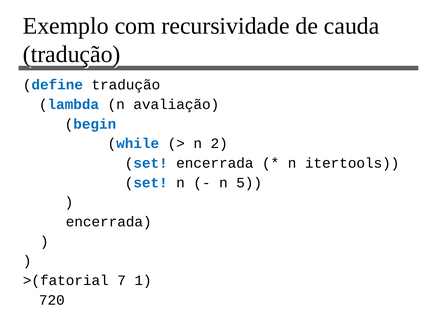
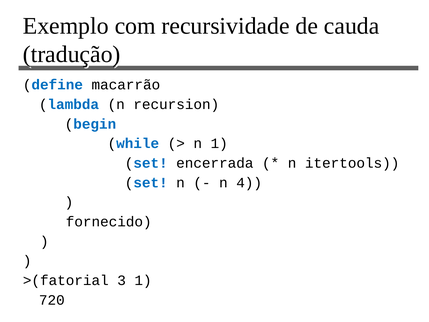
define tradução: tradução -> macarrão
avaliação: avaliação -> recursion
n 2: 2 -> 1
5: 5 -> 4
encerrada at (109, 222): encerrada -> fornecido
7: 7 -> 3
